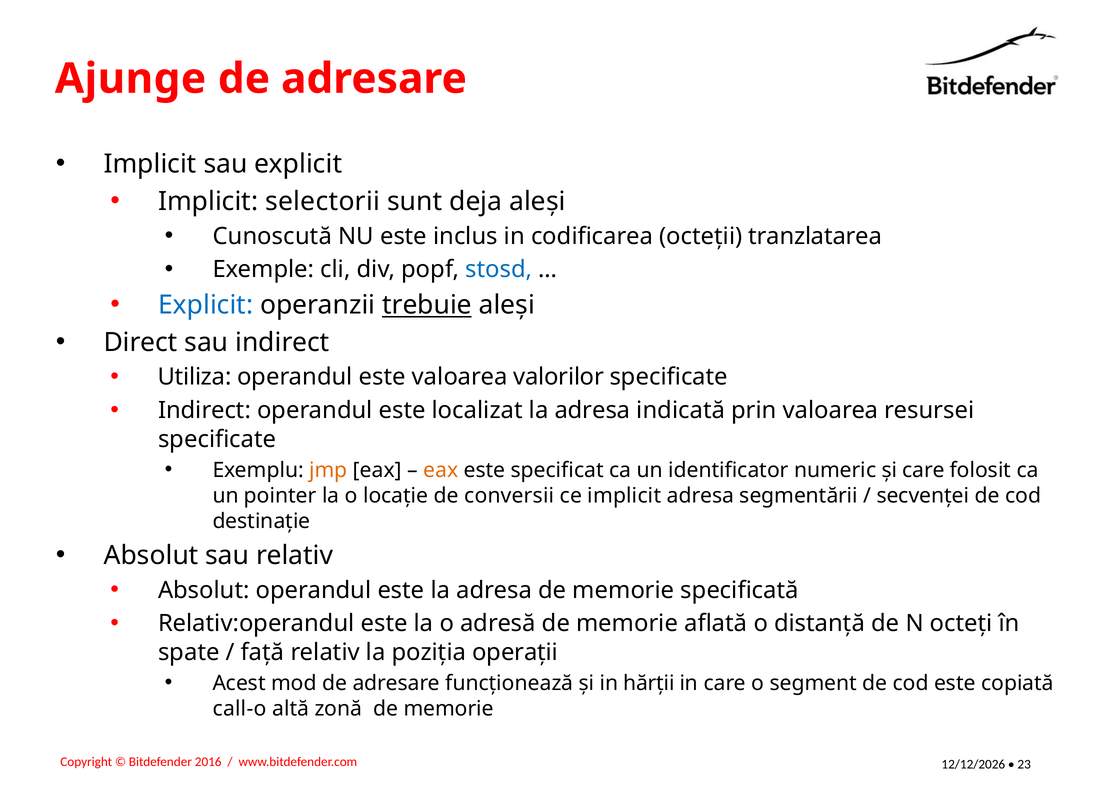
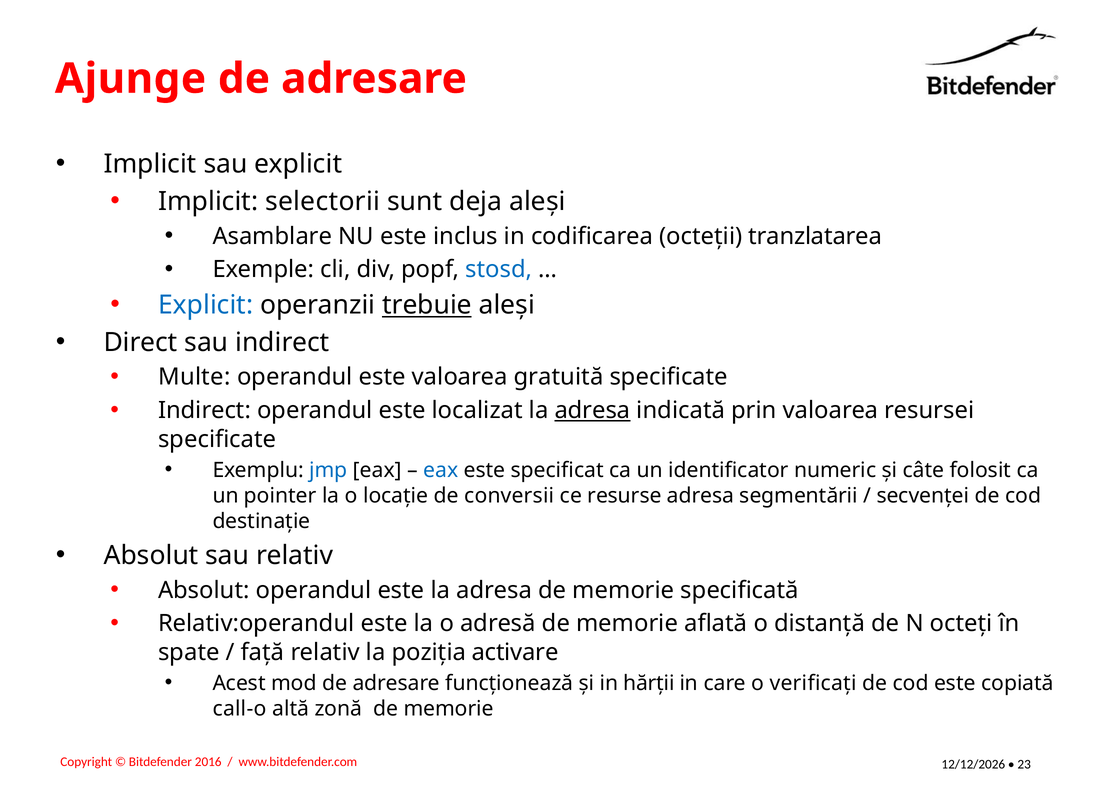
Cunoscută: Cunoscută -> Asamblare
Utiliza: Utiliza -> Multe
valorilor: valorilor -> gratuită
adresa at (592, 410) underline: none -> present
jmp colour: orange -> blue
eax at (441, 470) colour: orange -> blue
și care: care -> câte
ce implicit: implicit -> resurse
operații: operații -> activare
segment: segment -> verificați
